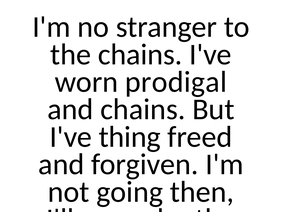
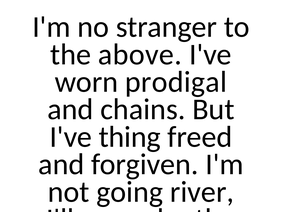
the chains: chains -> above
then: then -> river
